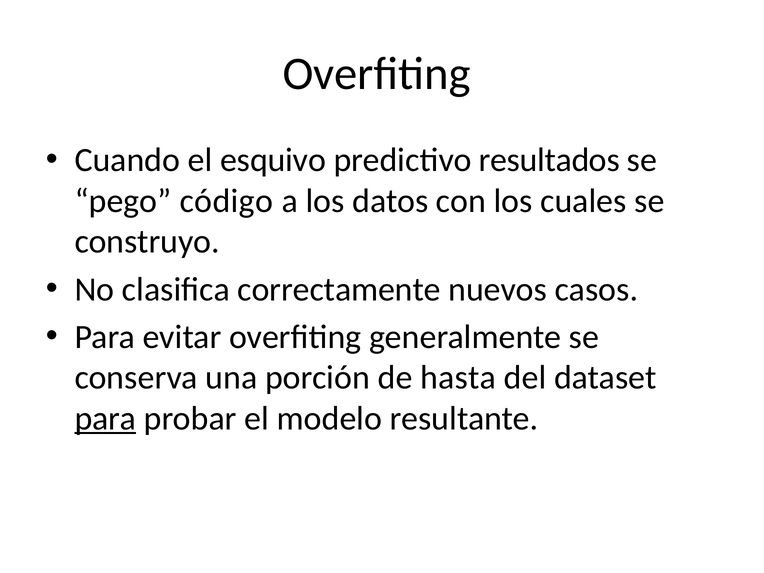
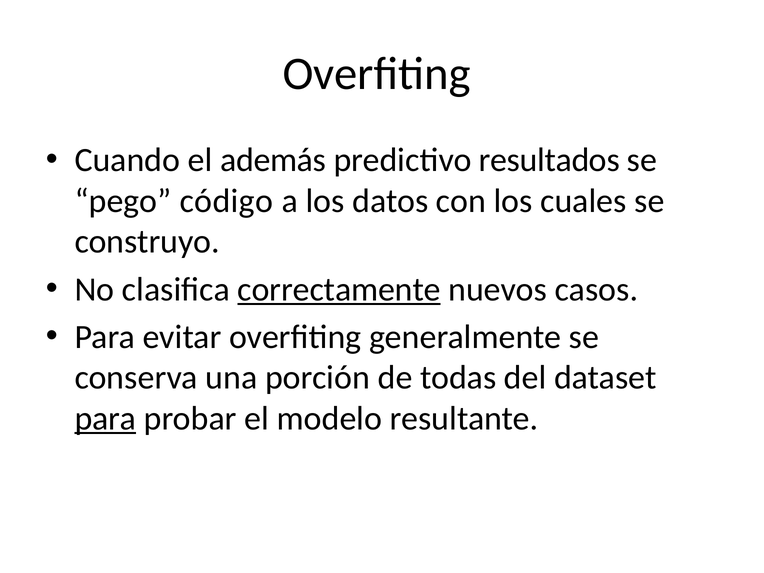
esquivo: esquivo -> además
correctamente underline: none -> present
hasta: hasta -> todas
